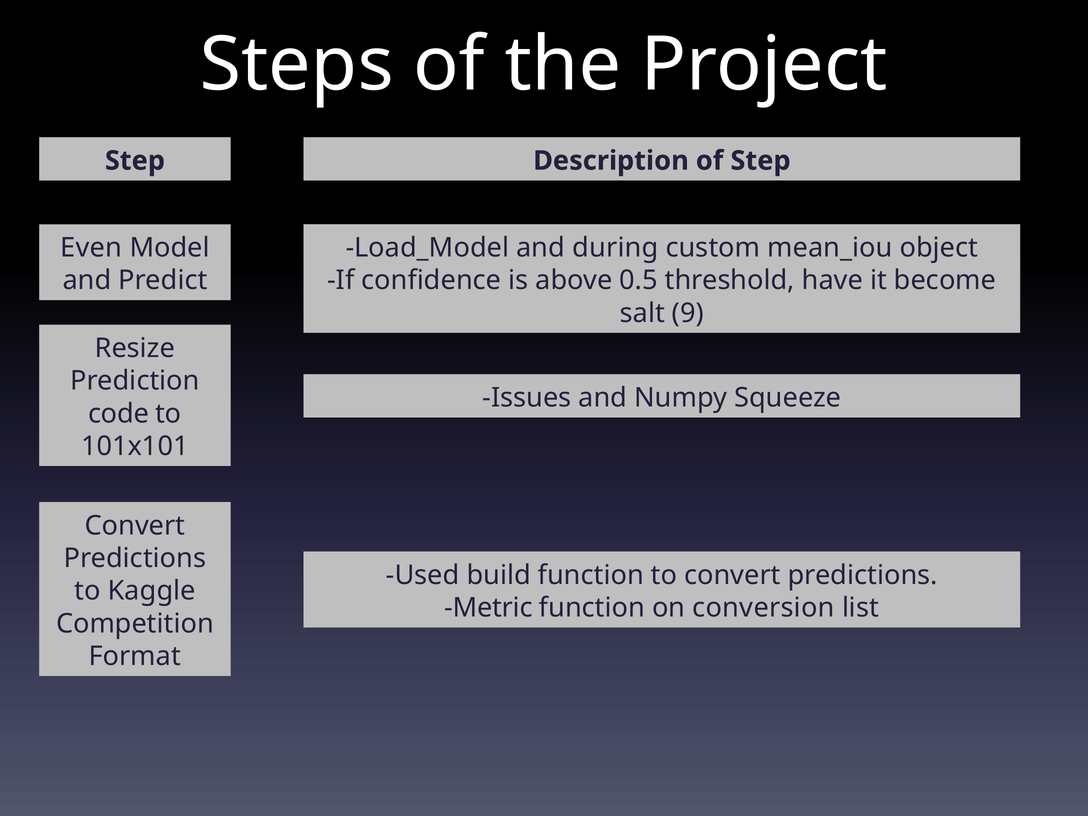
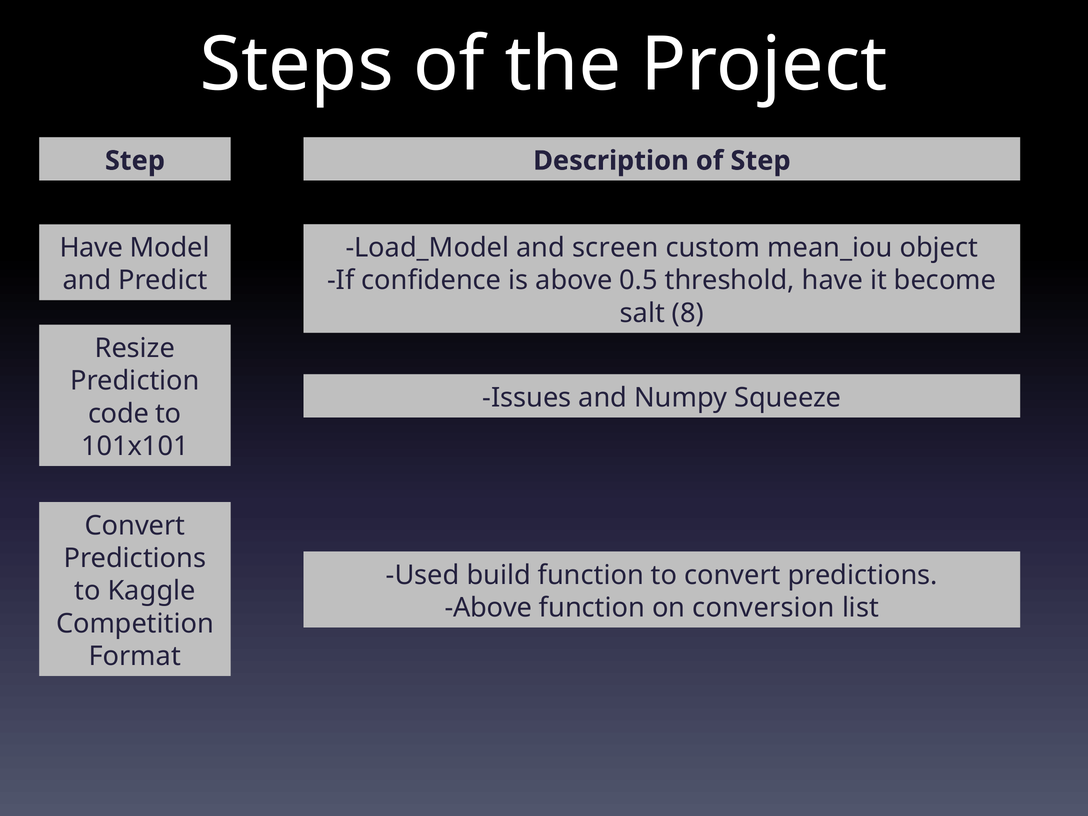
during: during -> screen
Even at (91, 248): Even -> Have
9: 9 -> 8
Metric at (488, 608): Metric -> Above
